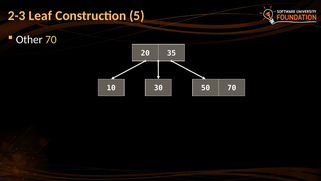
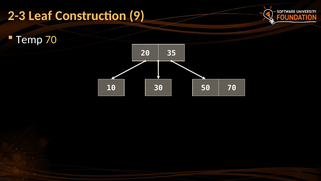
5: 5 -> 9
Other: Other -> Temp
